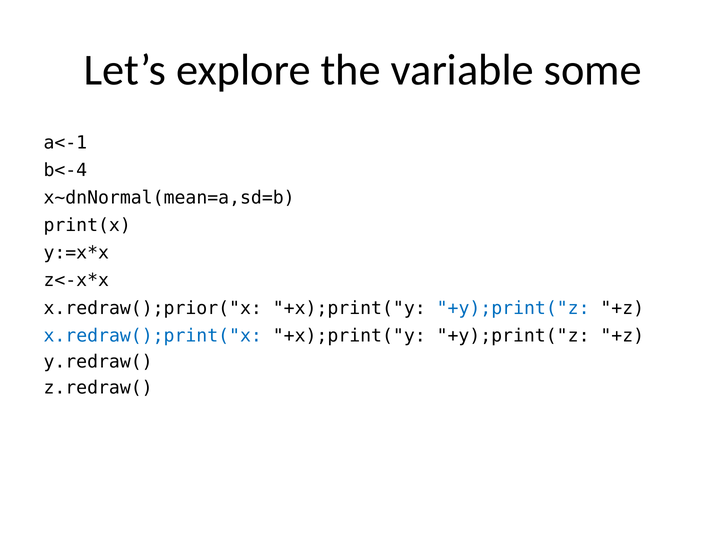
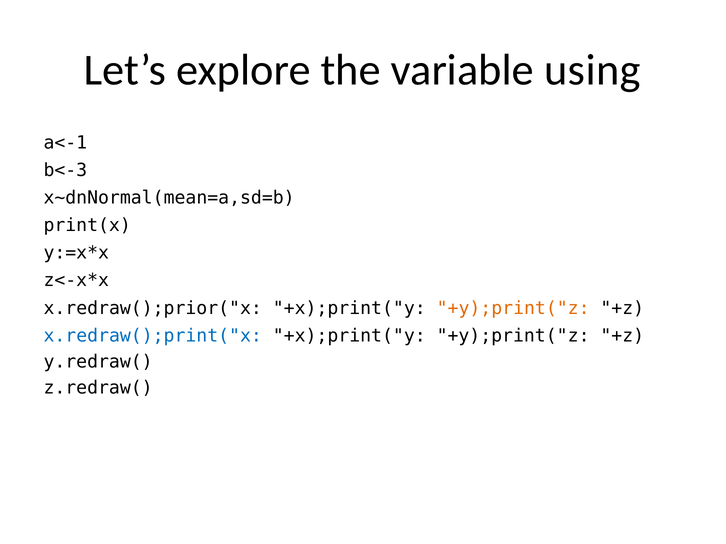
some: some -> using
b<-4: b<-4 -> b<-3
+y);print("z at (513, 308) colour: blue -> orange
